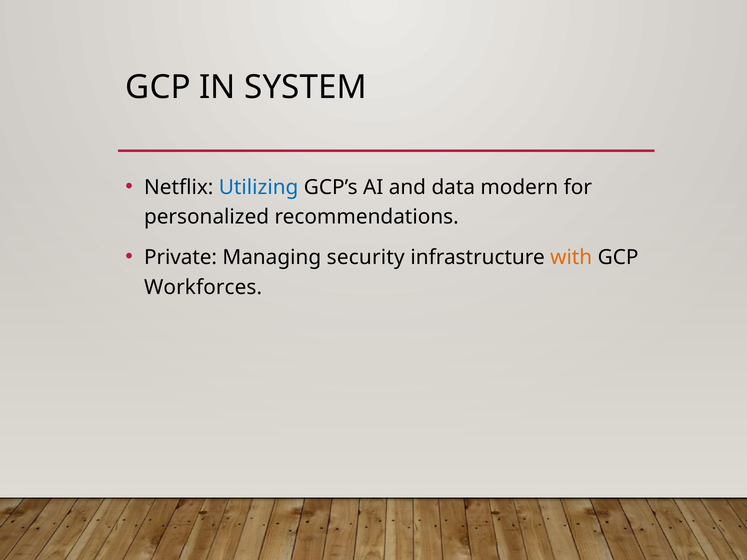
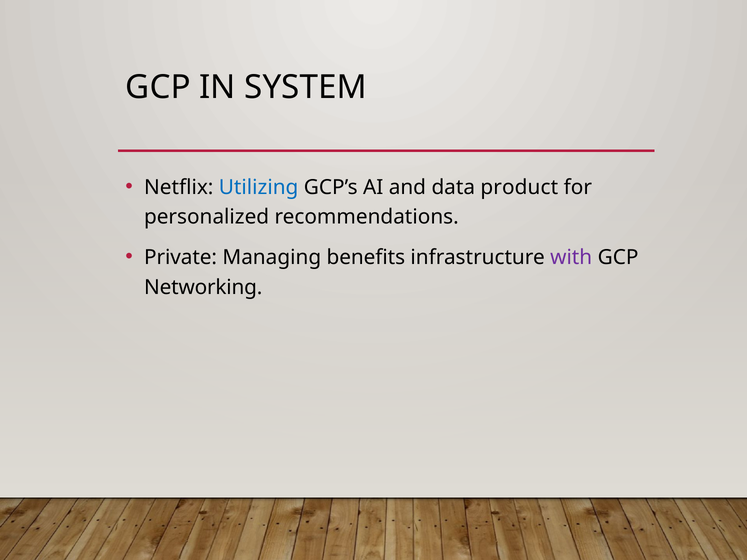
modern: modern -> product
security: security -> benefits
with colour: orange -> purple
Workforces: Workforces -> Networking
